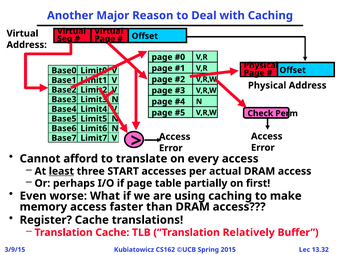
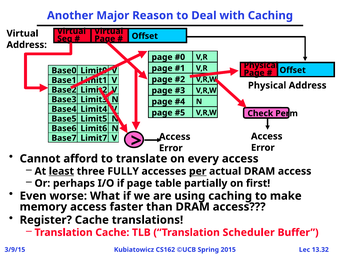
START: START -> FULLY
per underline: none -> present
Relatively: Relatively -> Scheduler
